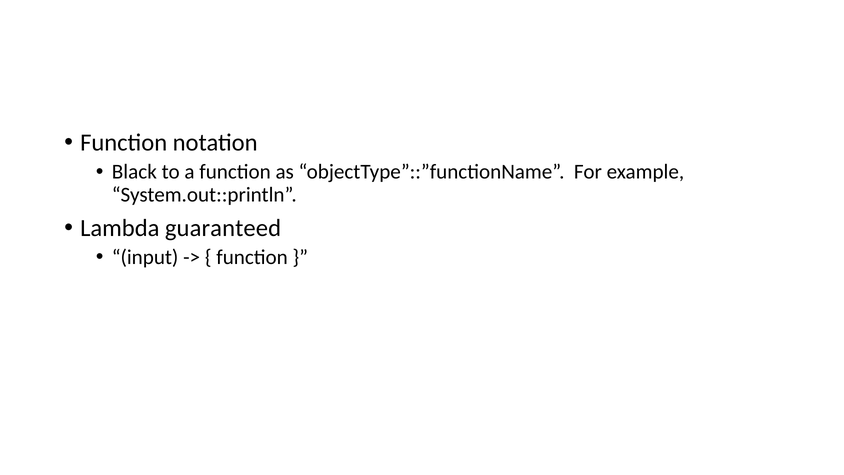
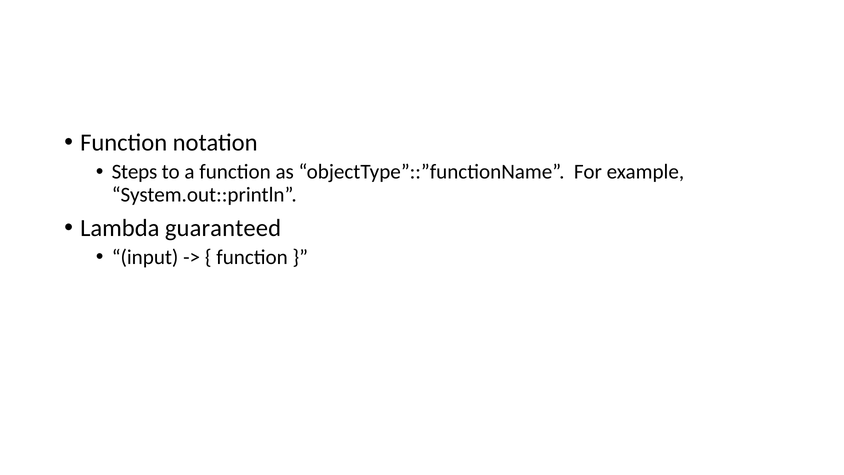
Black: Black -> Steps
